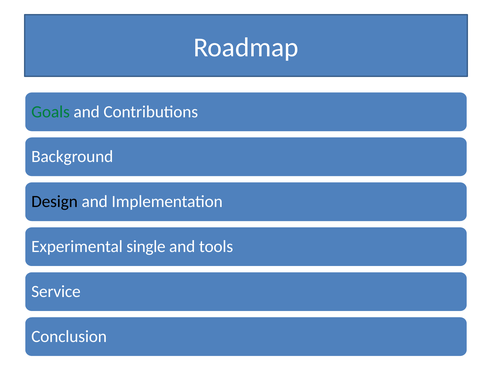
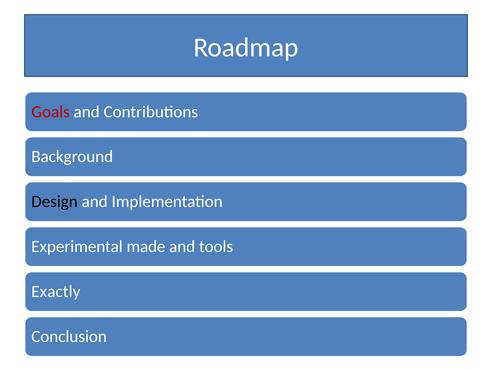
Goals colour: green -> red
single: single -> made
Service: Service -> Exactly
